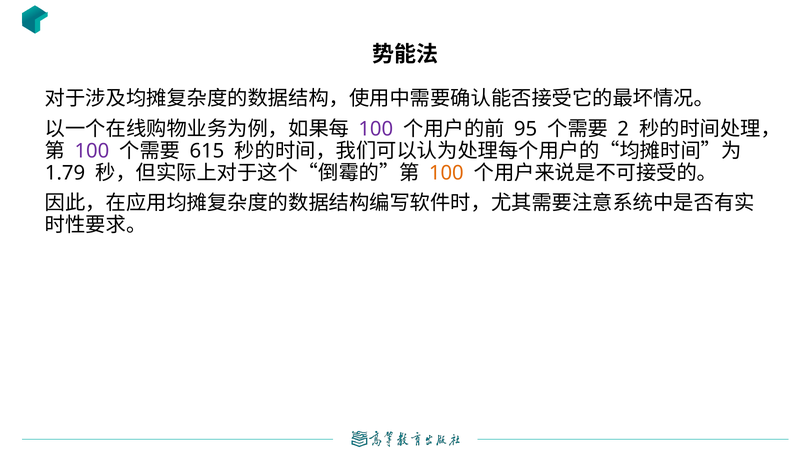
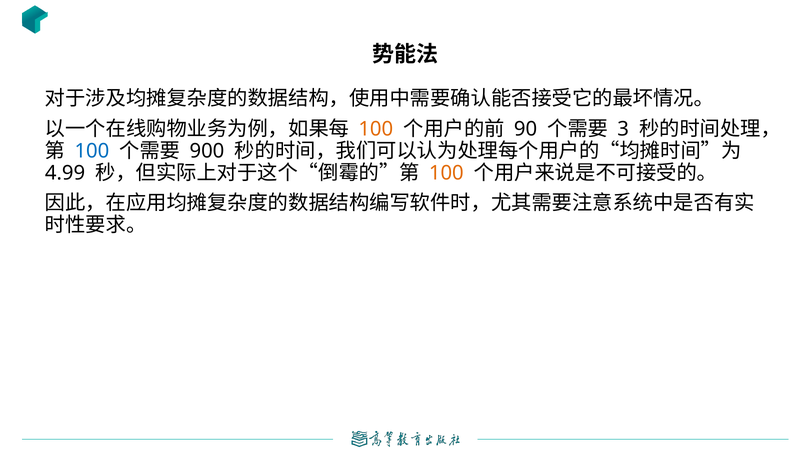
100 at (376, 129) colour: purple -> orange
95: 95 -> 90
2: 2 -> 3
100 at (92, 151) colour: purple -> blue
615: 615 -> 900
1.79: 1.79 -> 4.99
